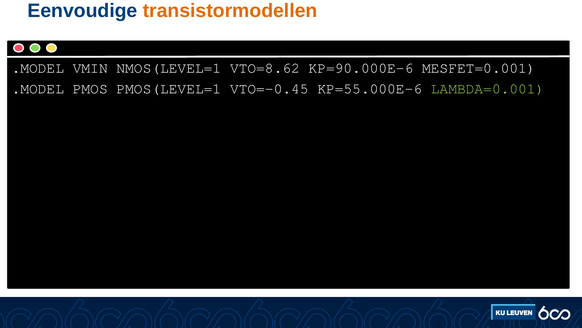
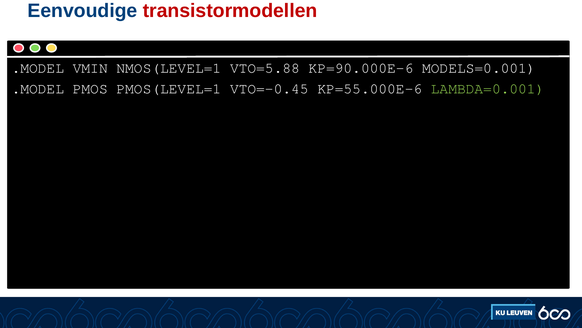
transistormodellen colour: orange -> red
VTO=8.62: VTO=8.62 -> VTO=5.88
MESFET=0.001: MESFET=0.001 -> MODELS=0.001
